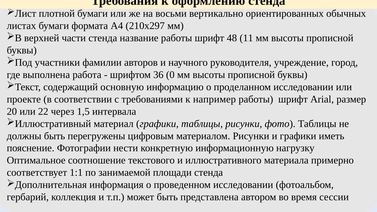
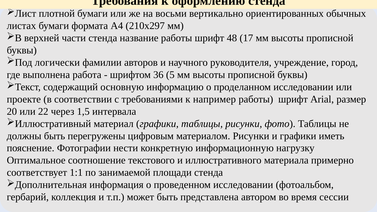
11: 11 -> 17
участники: участники -> логически
0: 0 -> 5
